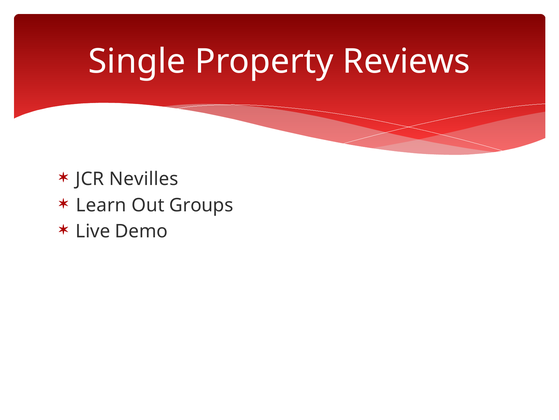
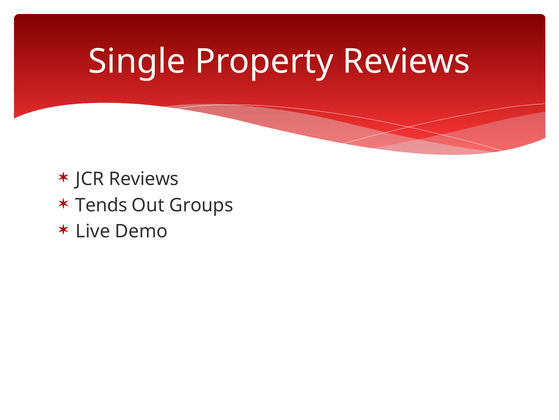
JCR Nevilles: Nevilles -> Reviews
Learn: Learn -> Tends
